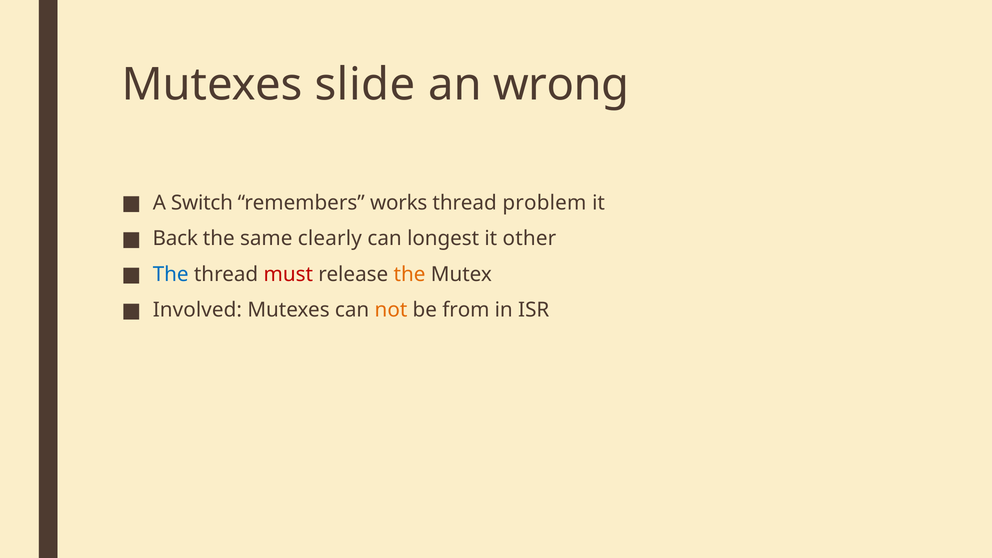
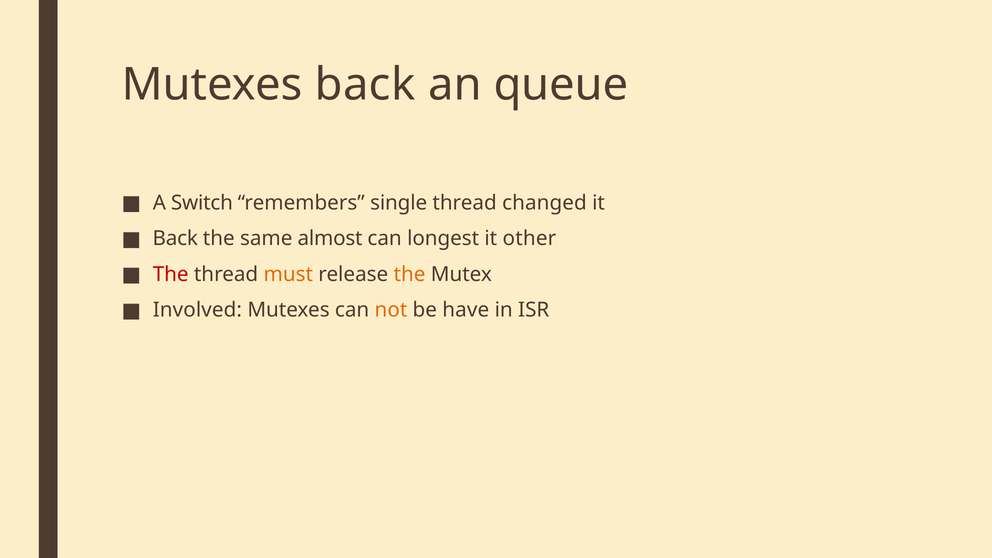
Mutexes slide: slide -> back
wrong: wrong -> queue
works: works -> single
problem: problem -> changed
clearly: clearly -> almost
The at (171, 274) colour: blue -> red
must colour: red -> orange
from: from -> have
